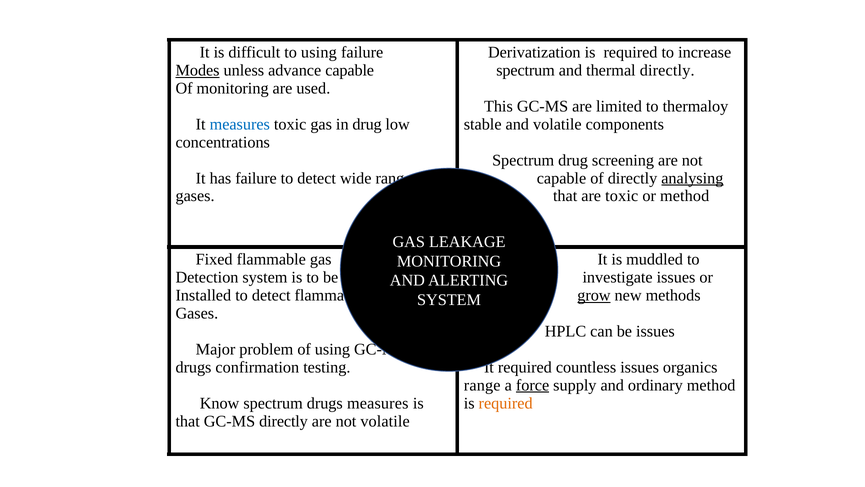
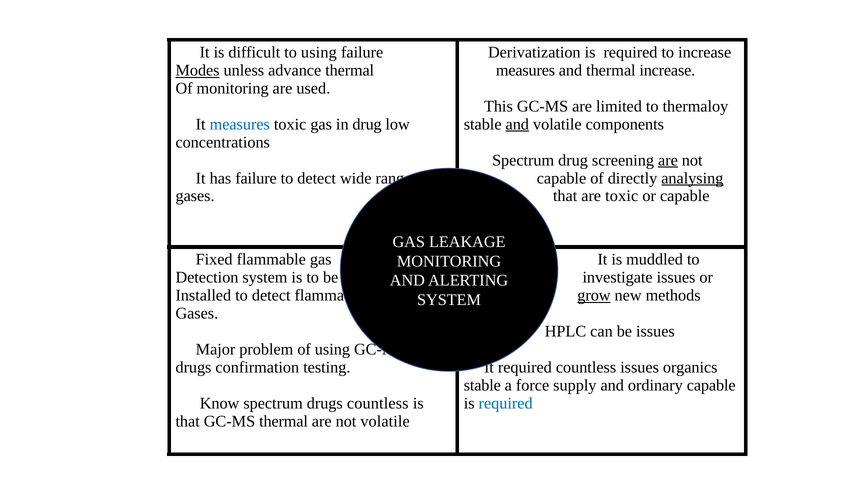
advance capable: capable -> thermal
spectrum at (526, 70): spectrum -> measures
thermal directly: directly -> increase
and at (517, 124) underline: none -> present
are at (668, 160) underline: none -> present
or method: method -> capable
range at (482, 385): range -> stable
force underline: present -> none
ordinary method: method -> capable
required at (506, 403) colour: orange -> blue
drugs measures: measures -> countless
GC-MS directly: directly -> thermal
